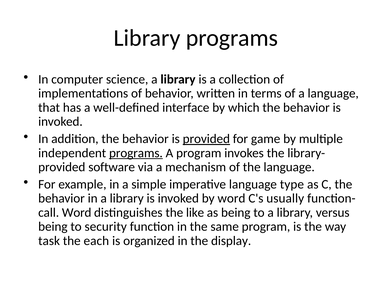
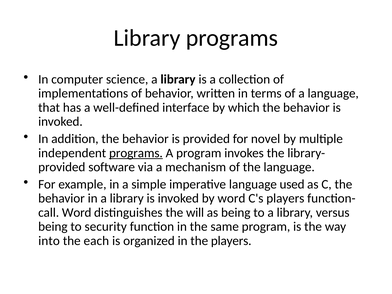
provided at (206, 139) underline: present -> none
game: game -> novel
type: type -> used
C's usually: usually -> players
like: like -> will
task: task -> into
the display: display -> players
